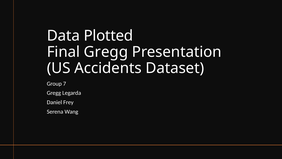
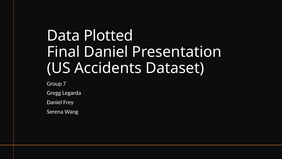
Final Gregg: Gregg -> Daniel
